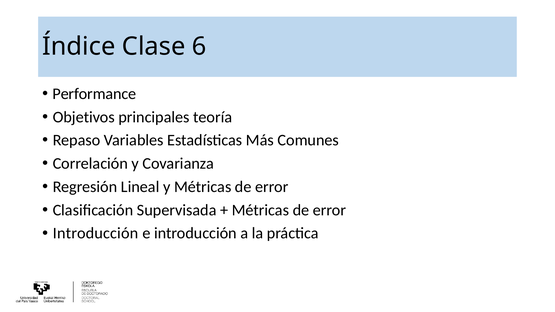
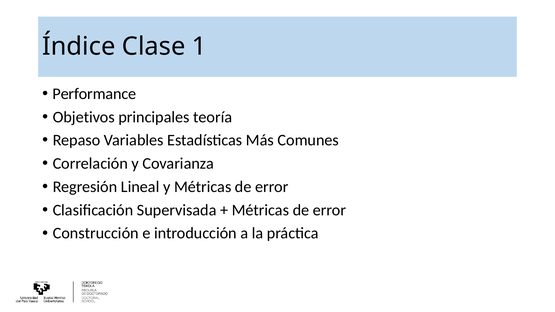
6: 6 -> 1
Introducción at (96, 233): Introducción -> Construcción
